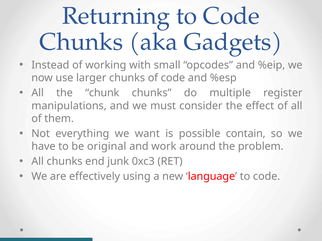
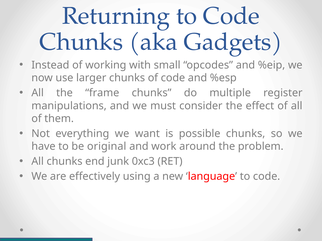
chunk: chunk -> frame
possible contain: contain -> chunks
